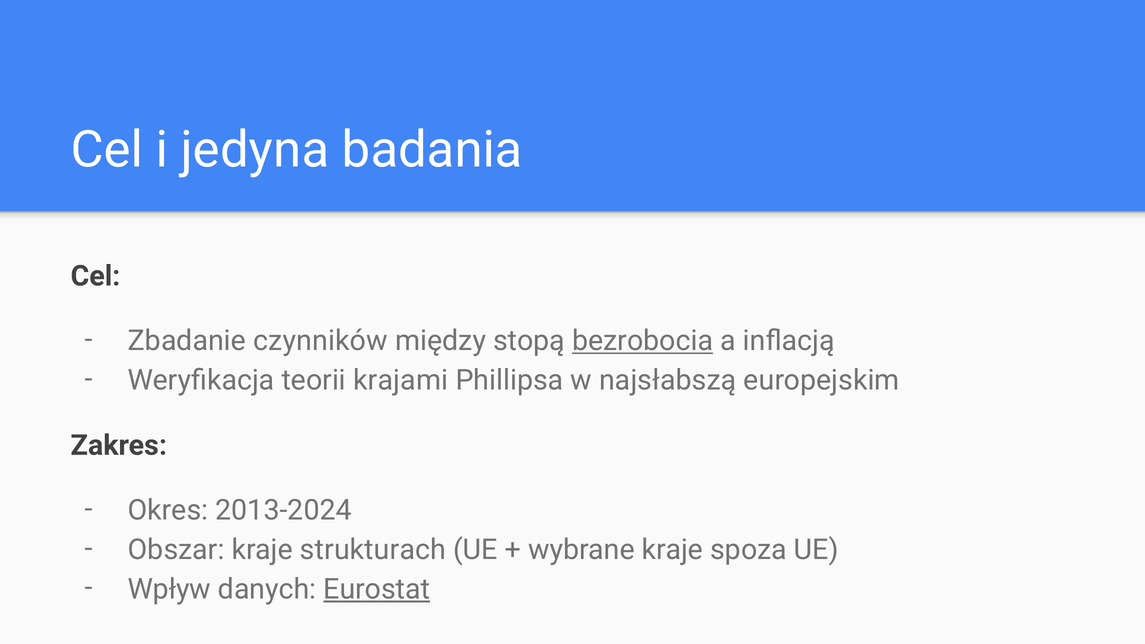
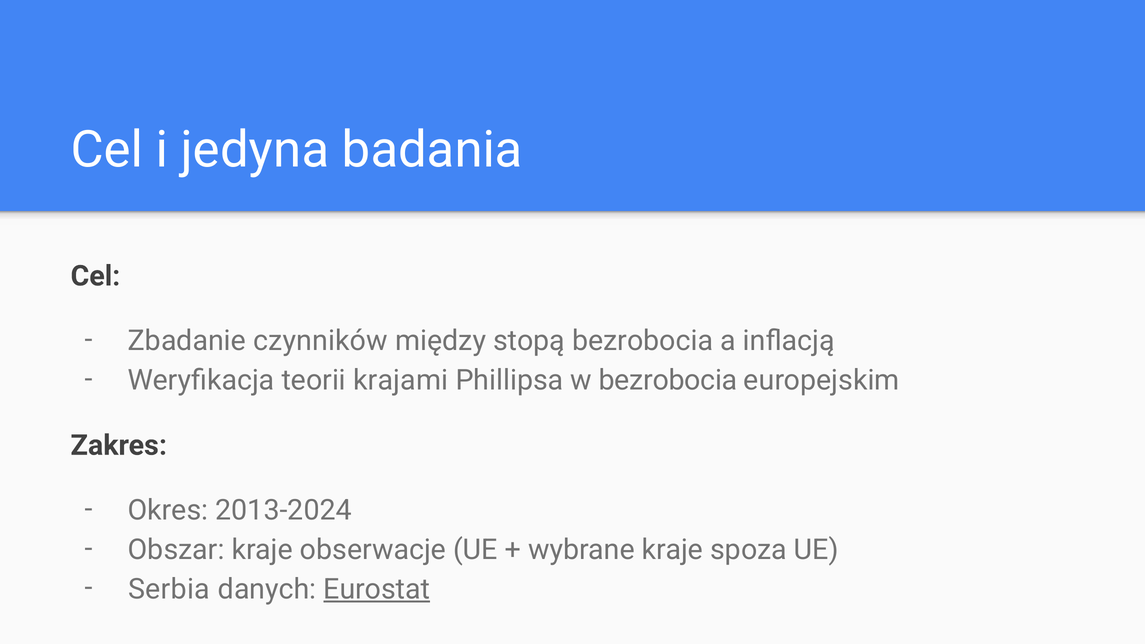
bezrobocia at (643, 341) underline: present -> none
w najsłabszą: najsłabszą -> bezrobocia
strukturach: strukturach -> obserwacje
Wpływ: Wpływ -> Serbia
